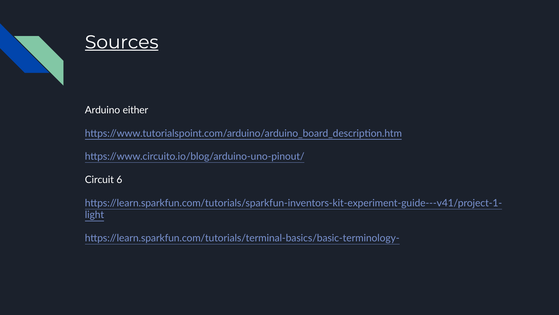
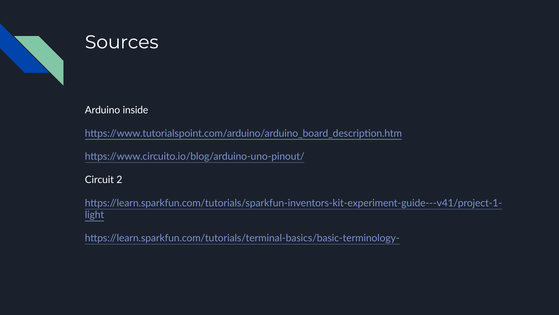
Sources underline: present -> none
either: either -> inside
6: 6 -> 2
